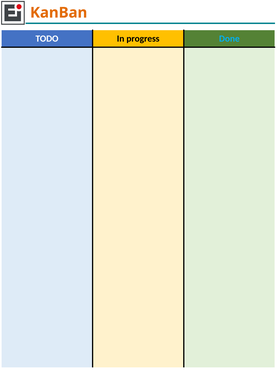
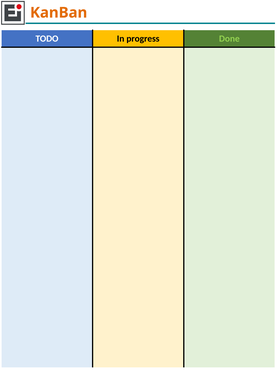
Done colour: light blue -> light green
